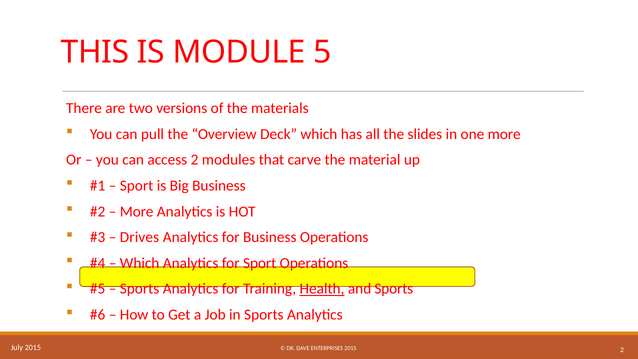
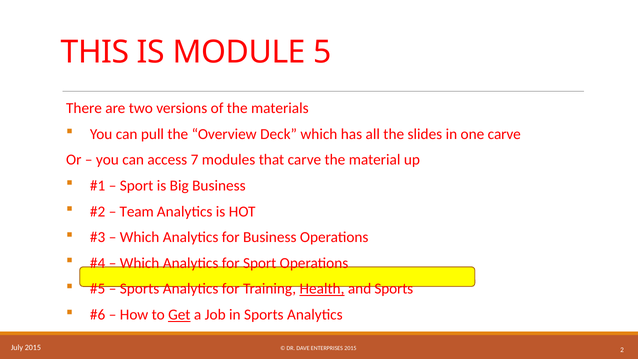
one more: more -> carve
access 2: 2 -> 7
More at (137, 211): More -> Team
Drives at (140, 237): Drives -> Which
Get underline: none -> present
